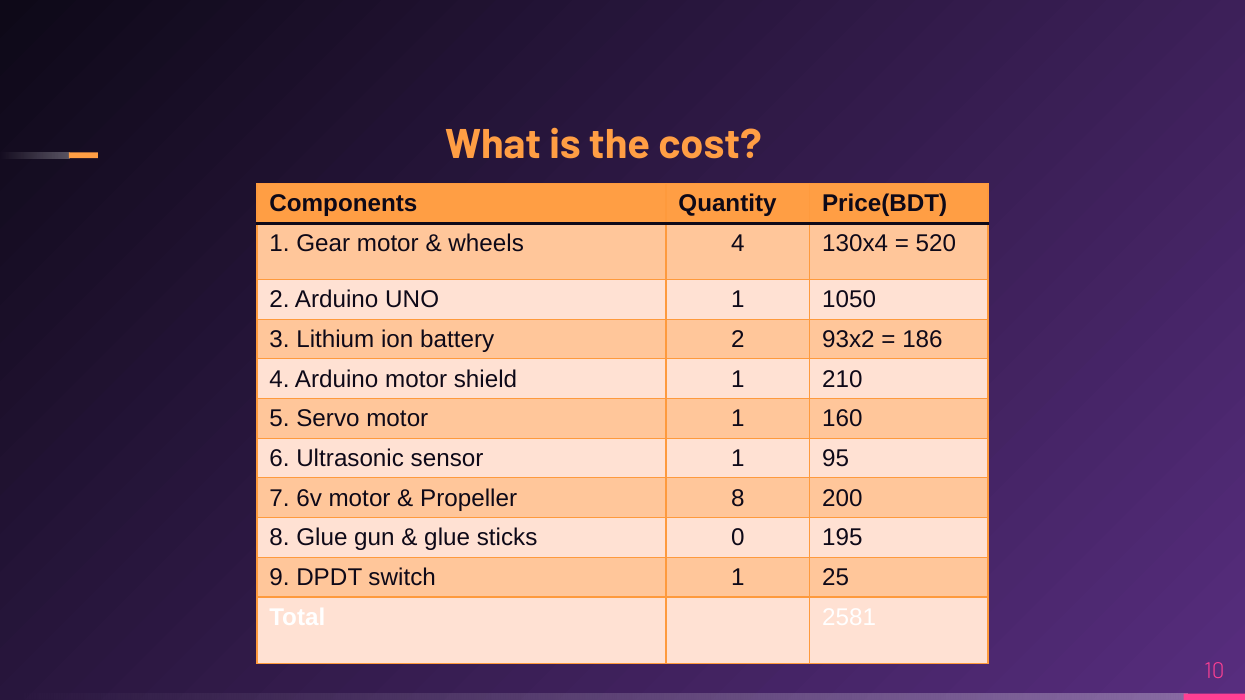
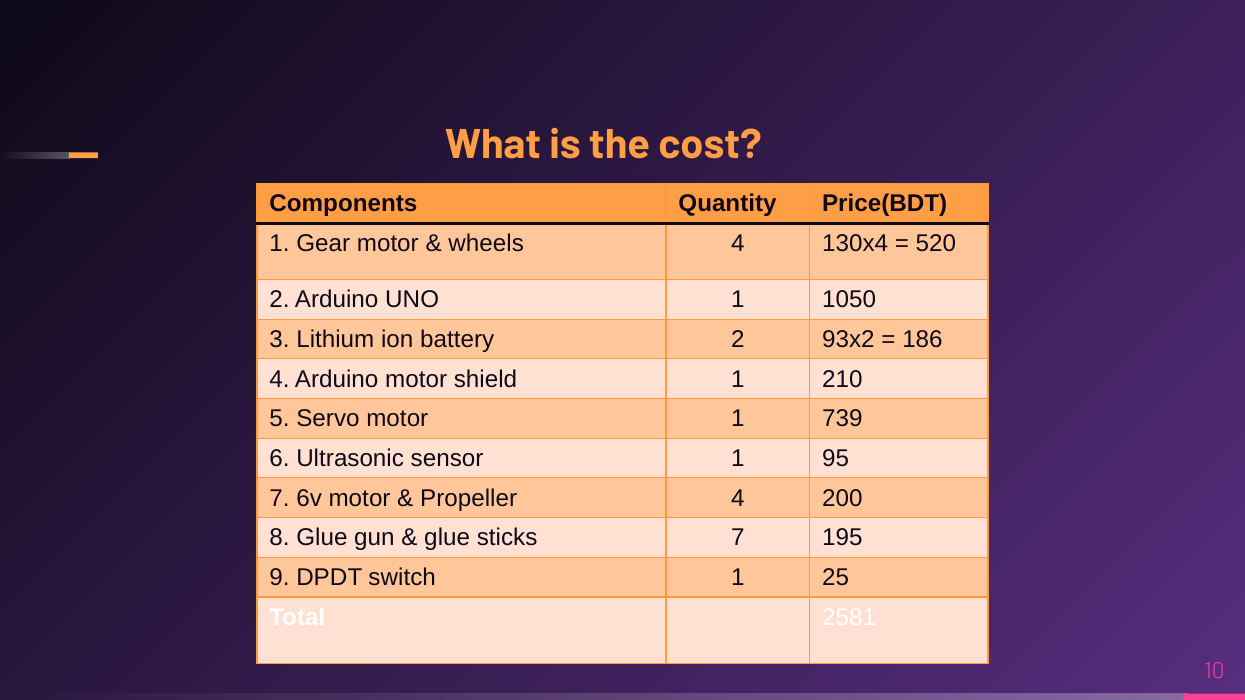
160: 160 -> 739
Propeller 8: 8 -> 4
sticks 0: 0 -> 7
